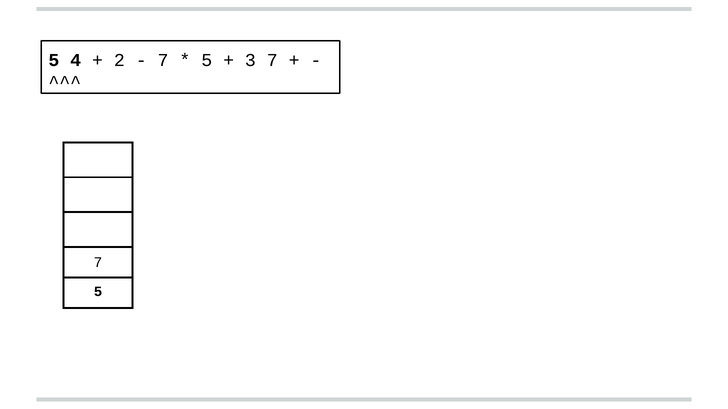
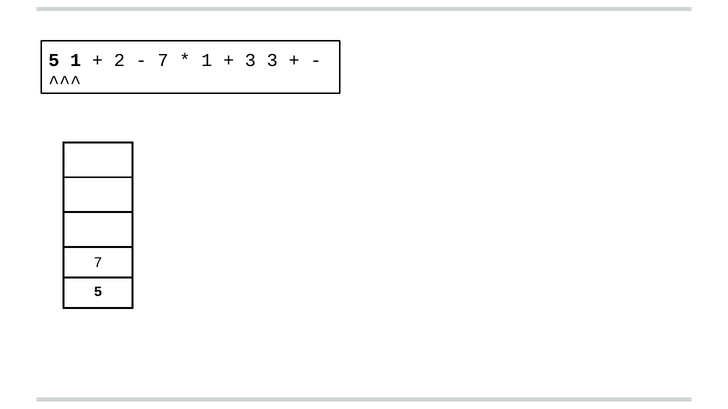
5 4: 4 -> 1
5 at (207, 60): 5 -> 1
3 7: 7 -> 3
